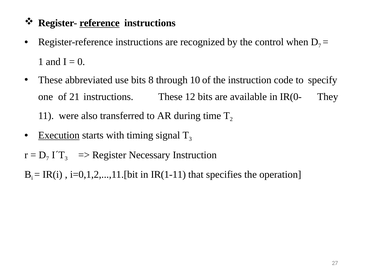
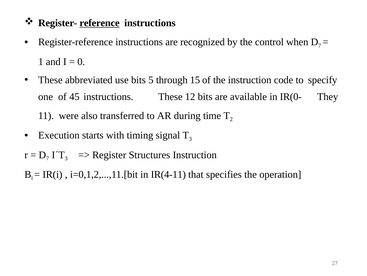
8: 8 -> 5
10: 10 -> 15
21: 21 -> 45
Execution underline: present -> none
Necessary: Necessary -> Structures
IR(1-11: IR(1-11 -> IR(4-11
